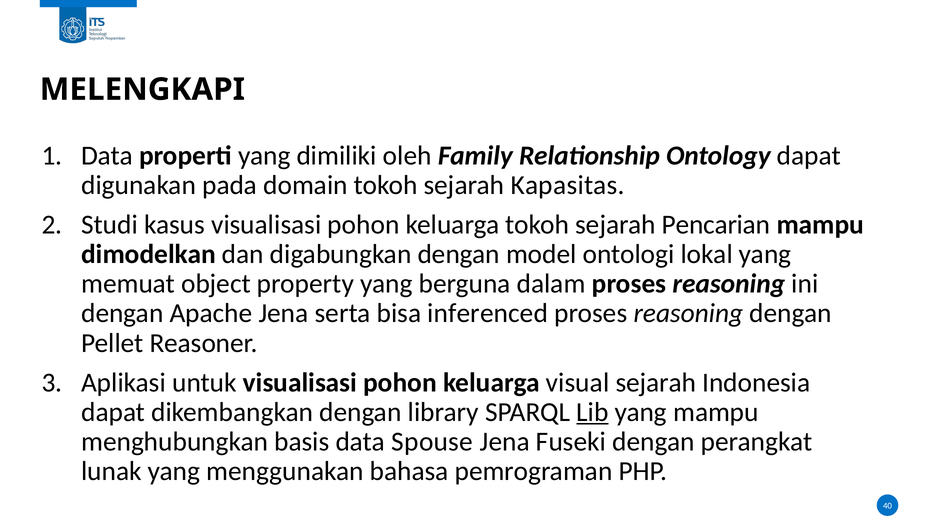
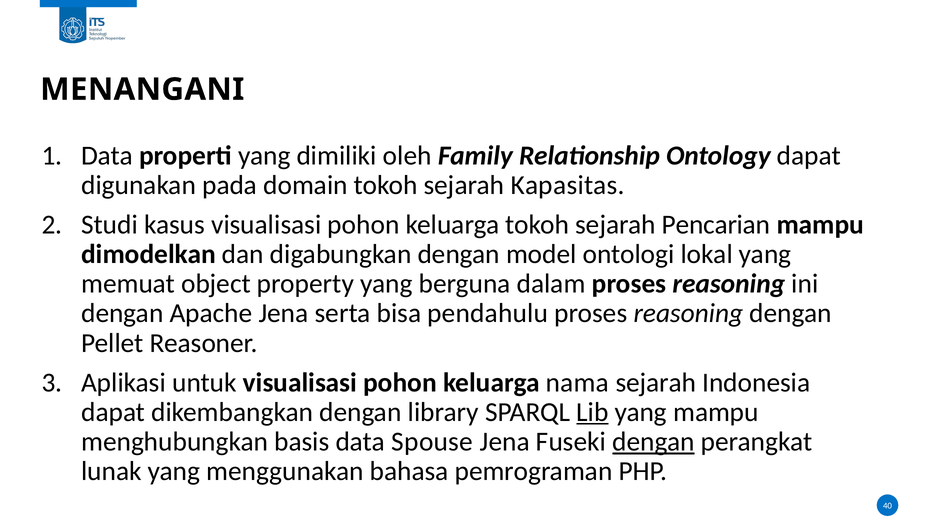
MELENGKAPI: MELENGKAPI -> MENANGANI
inferenced: inferenced -> pendahulu
visual: visual -> nama
dengan at (654, 442) underline: none -> present
